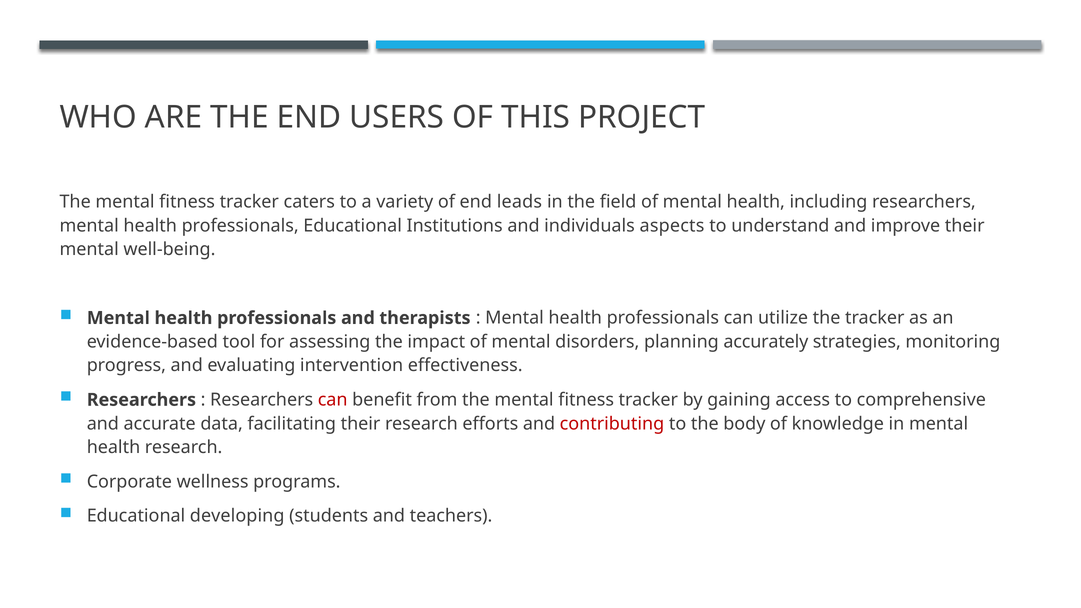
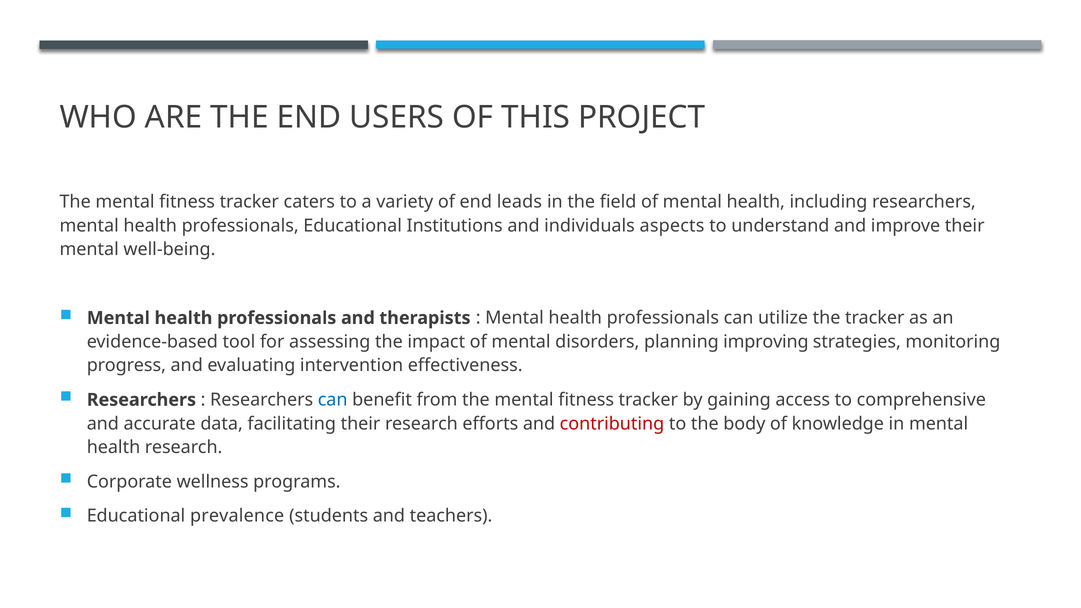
accurately: accurately -> improving
can at (333, 400) colour: red -> blue
developing: developing -> prevalence
